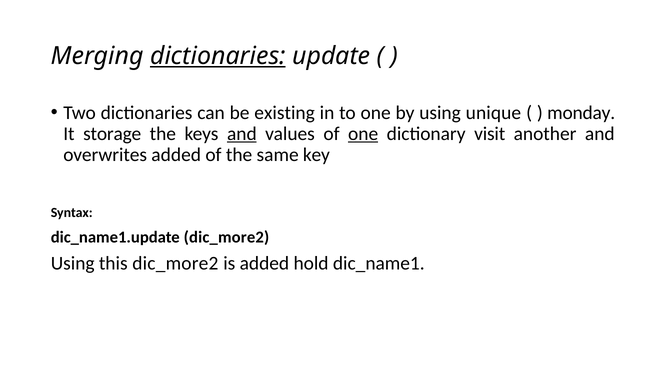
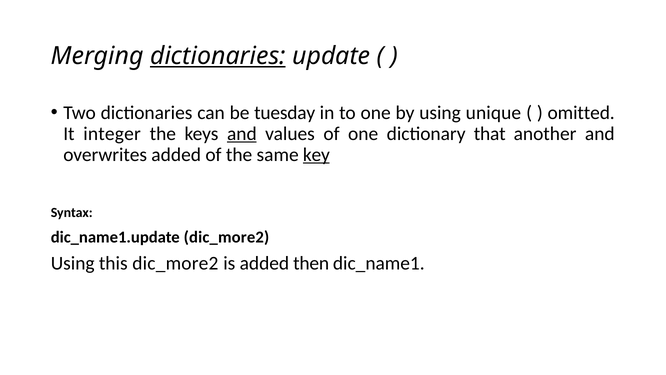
existing: existing -> tuesday
monday: monday -> omitted
storage: storage -> integer
one at (363, 134) underline: present -> none
visit: visit -> that
key underline: none -> present
hold: hold -> then
